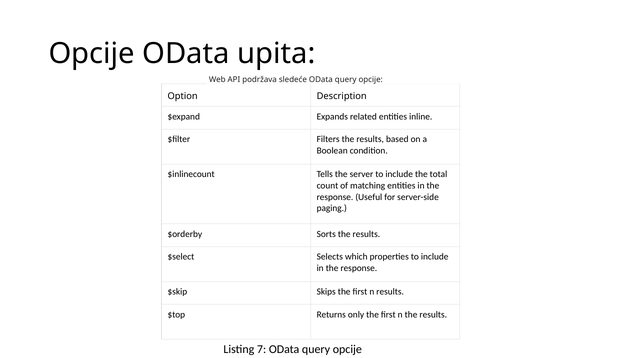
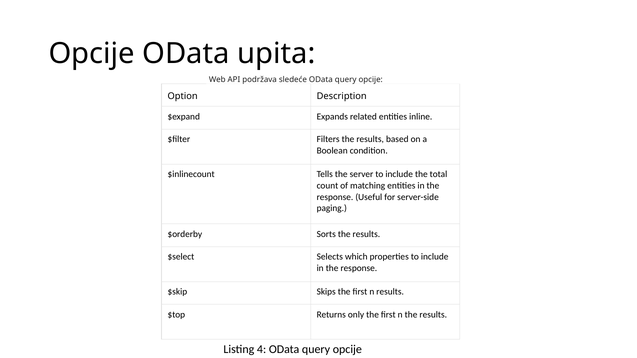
7: 7 -> 4
